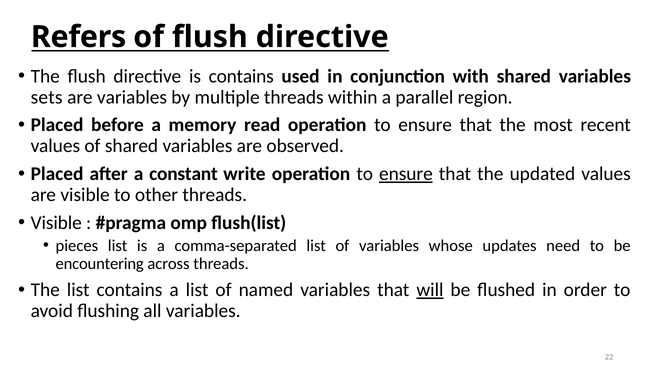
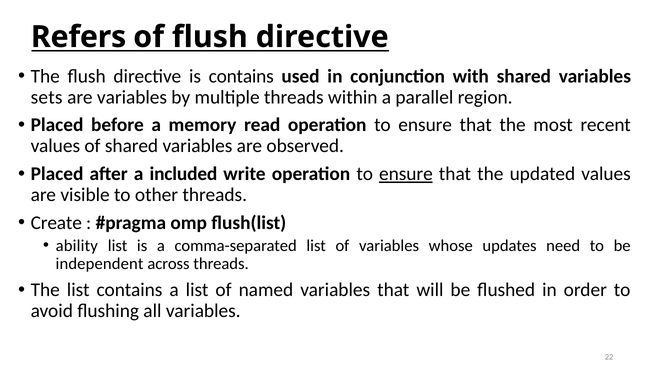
constant: constant -> included
Visible at (56, 222): Visible -> Create
pieces: pieces -> ability
encountering: encountering -> independent
will underline: present -> none
